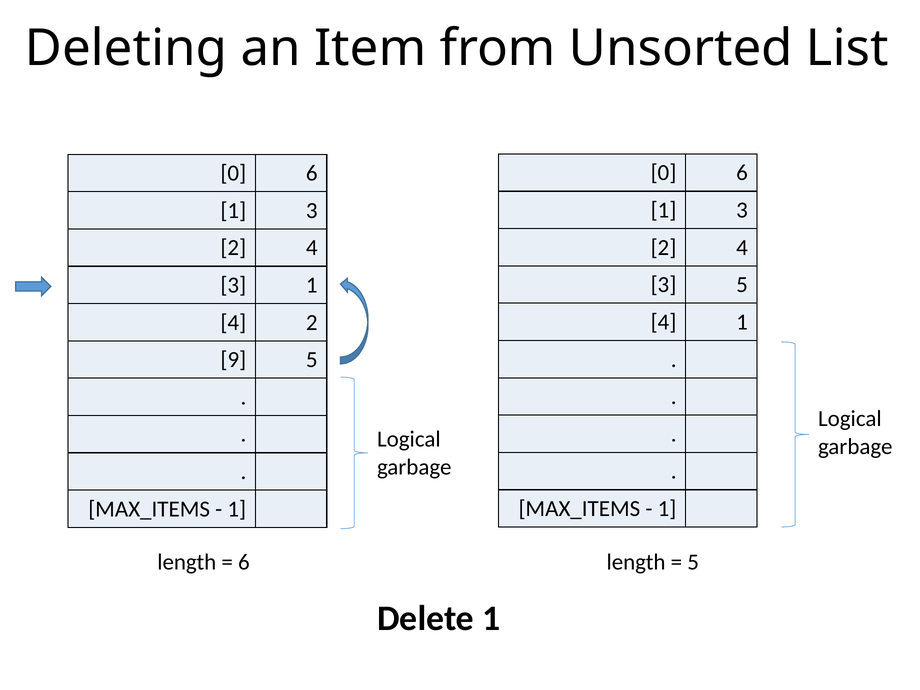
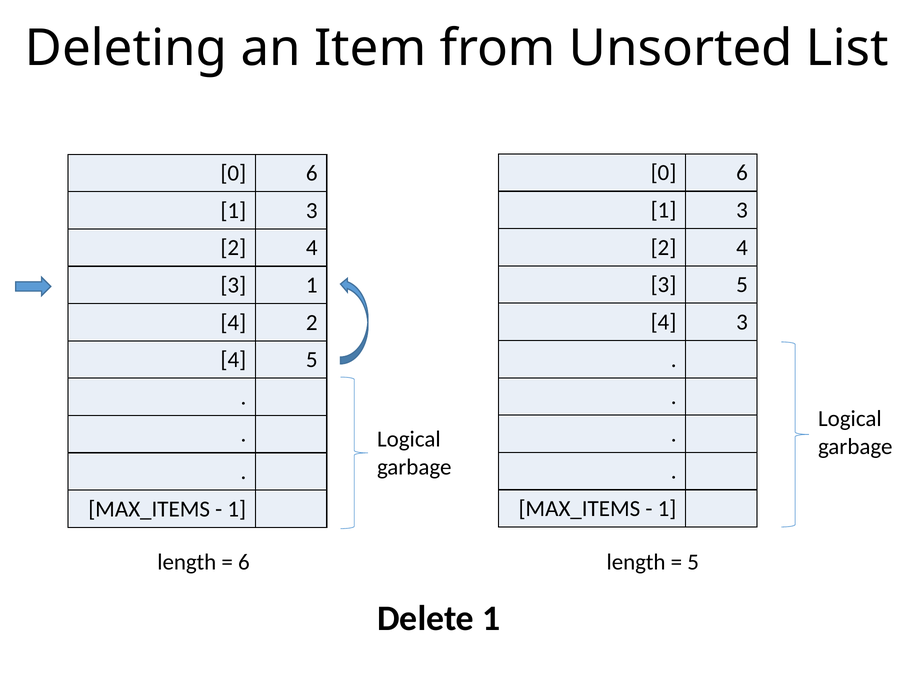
1 at (742, 322): 1 -> 3
9 at (233, 360): 9 -> 4
